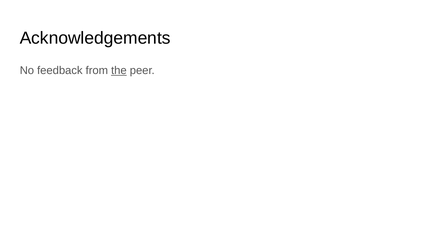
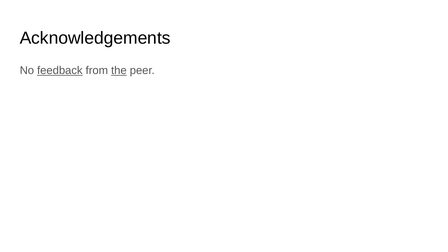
feedback underline: none -> present
